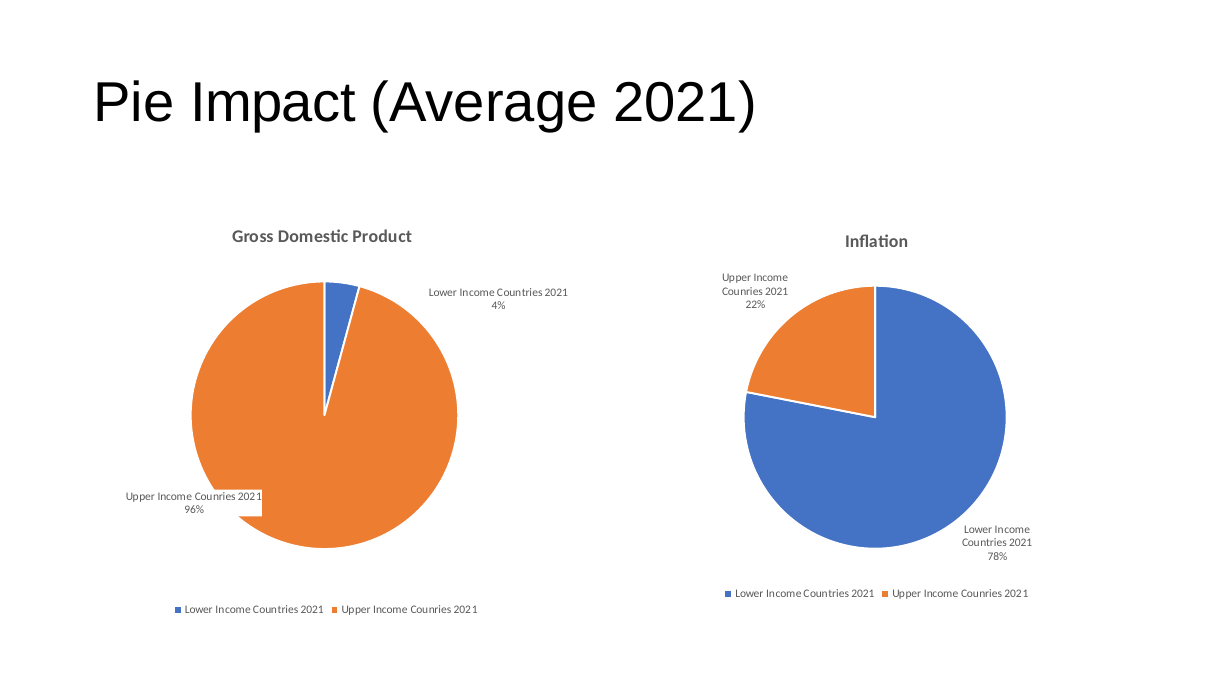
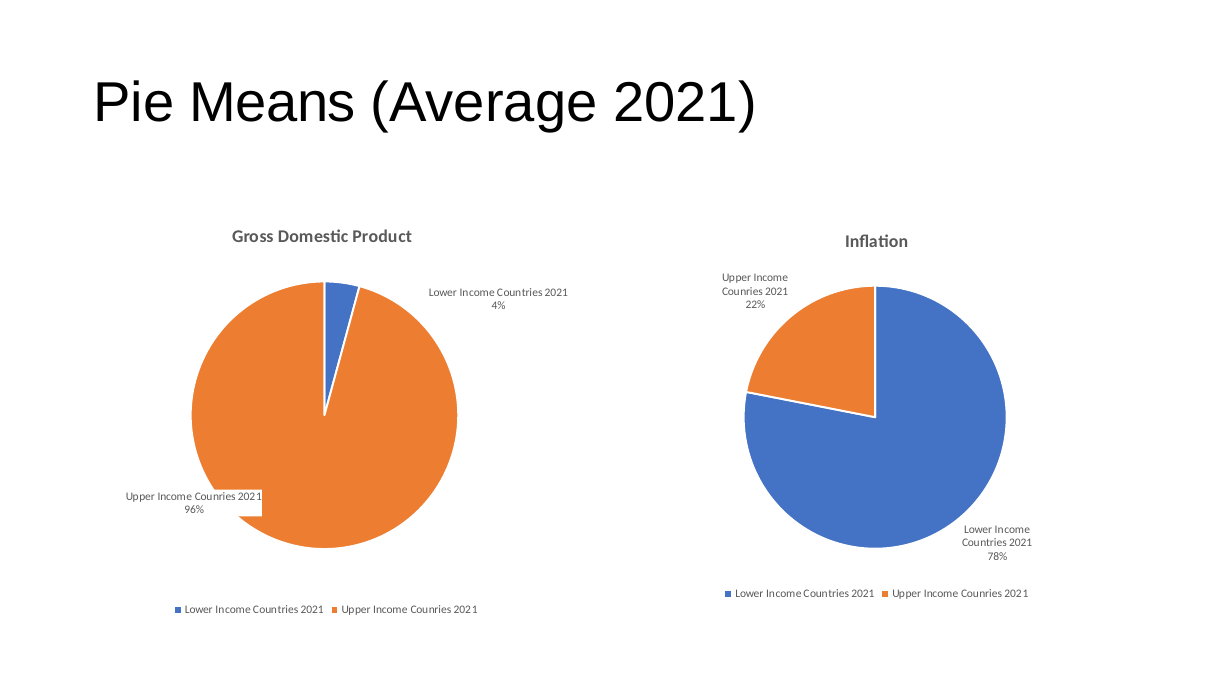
Impact: Impact -> Means
